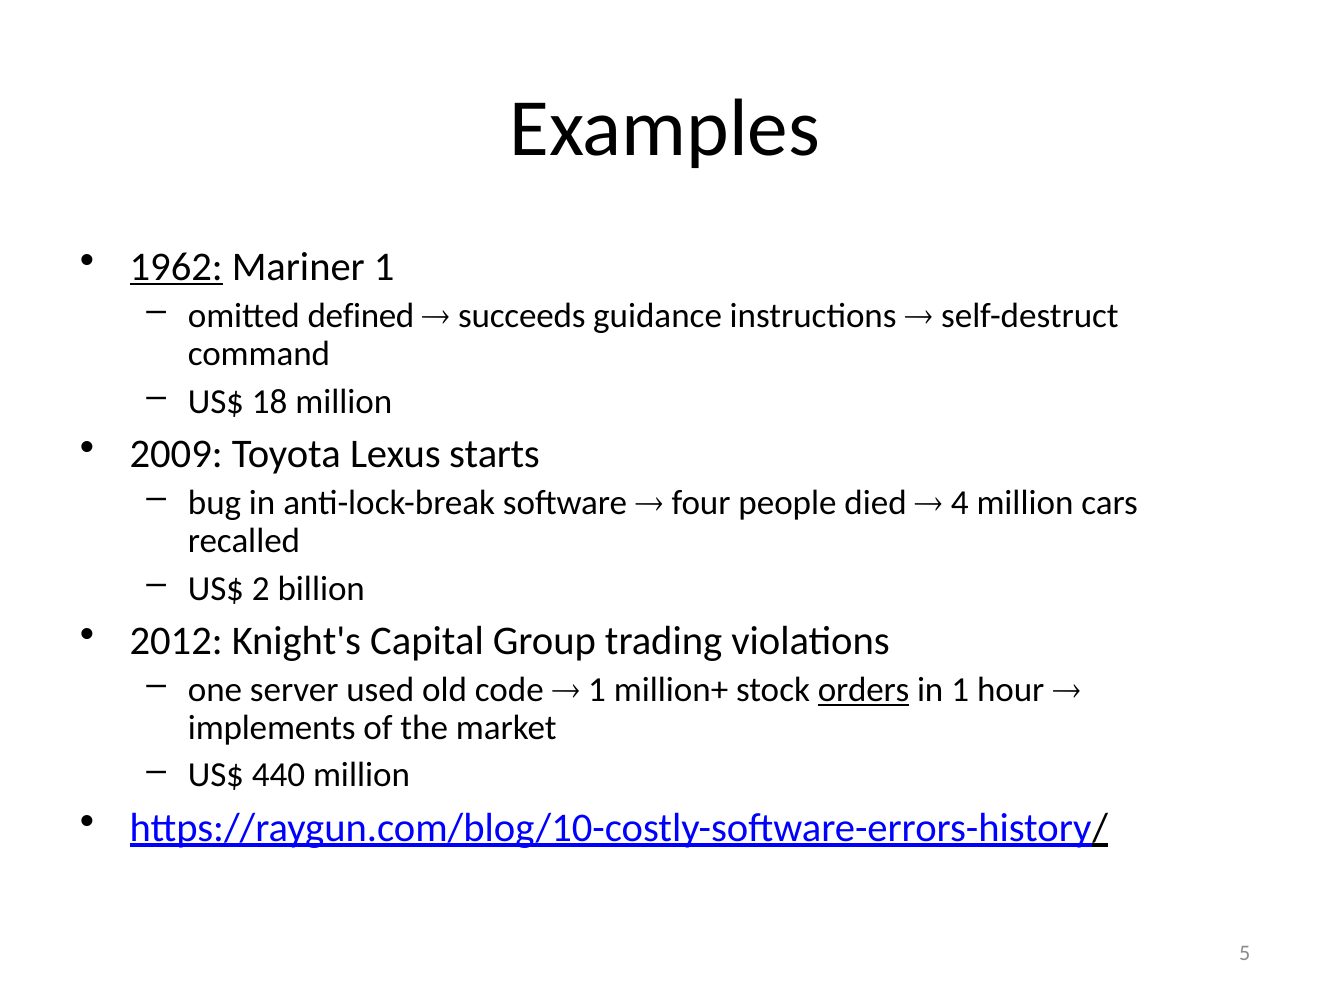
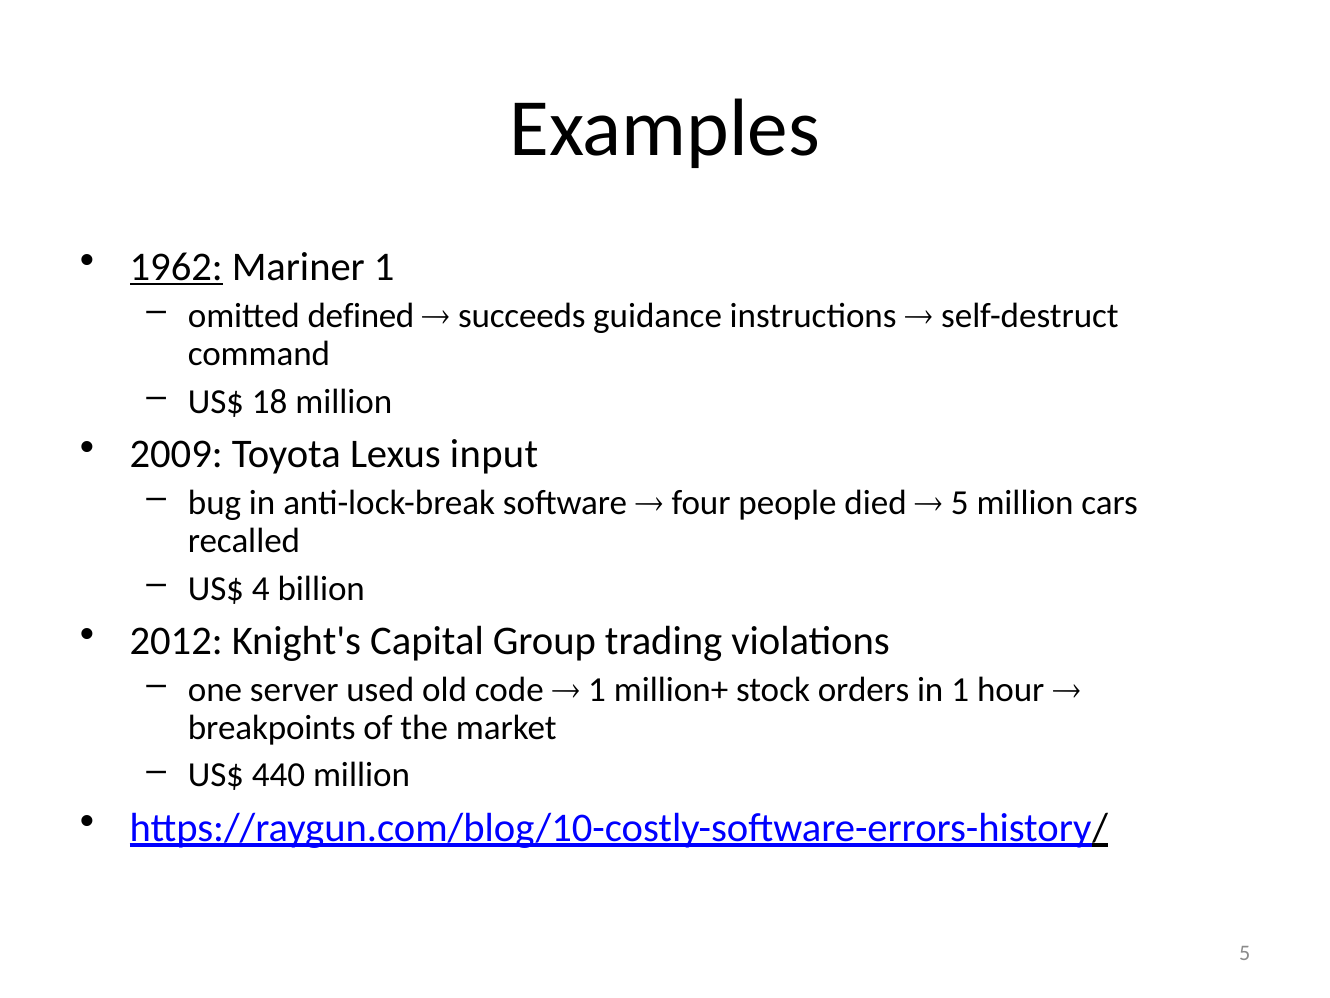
starts: starts -> input
4 at (960, 503): 4 -> 5
2: 2 -> 4
orders underline: present -> none
implements: implements -> breakpoints
